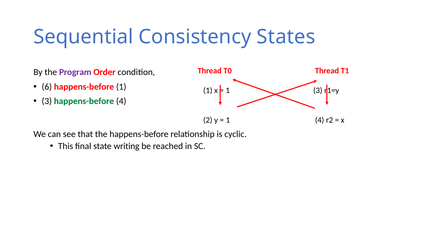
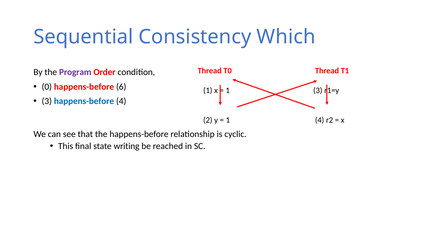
States: States -> Which
6: 6 -> 0
happens-before 1: 1 -> 6
happens-before at (84, 101) colour: green -> blue
